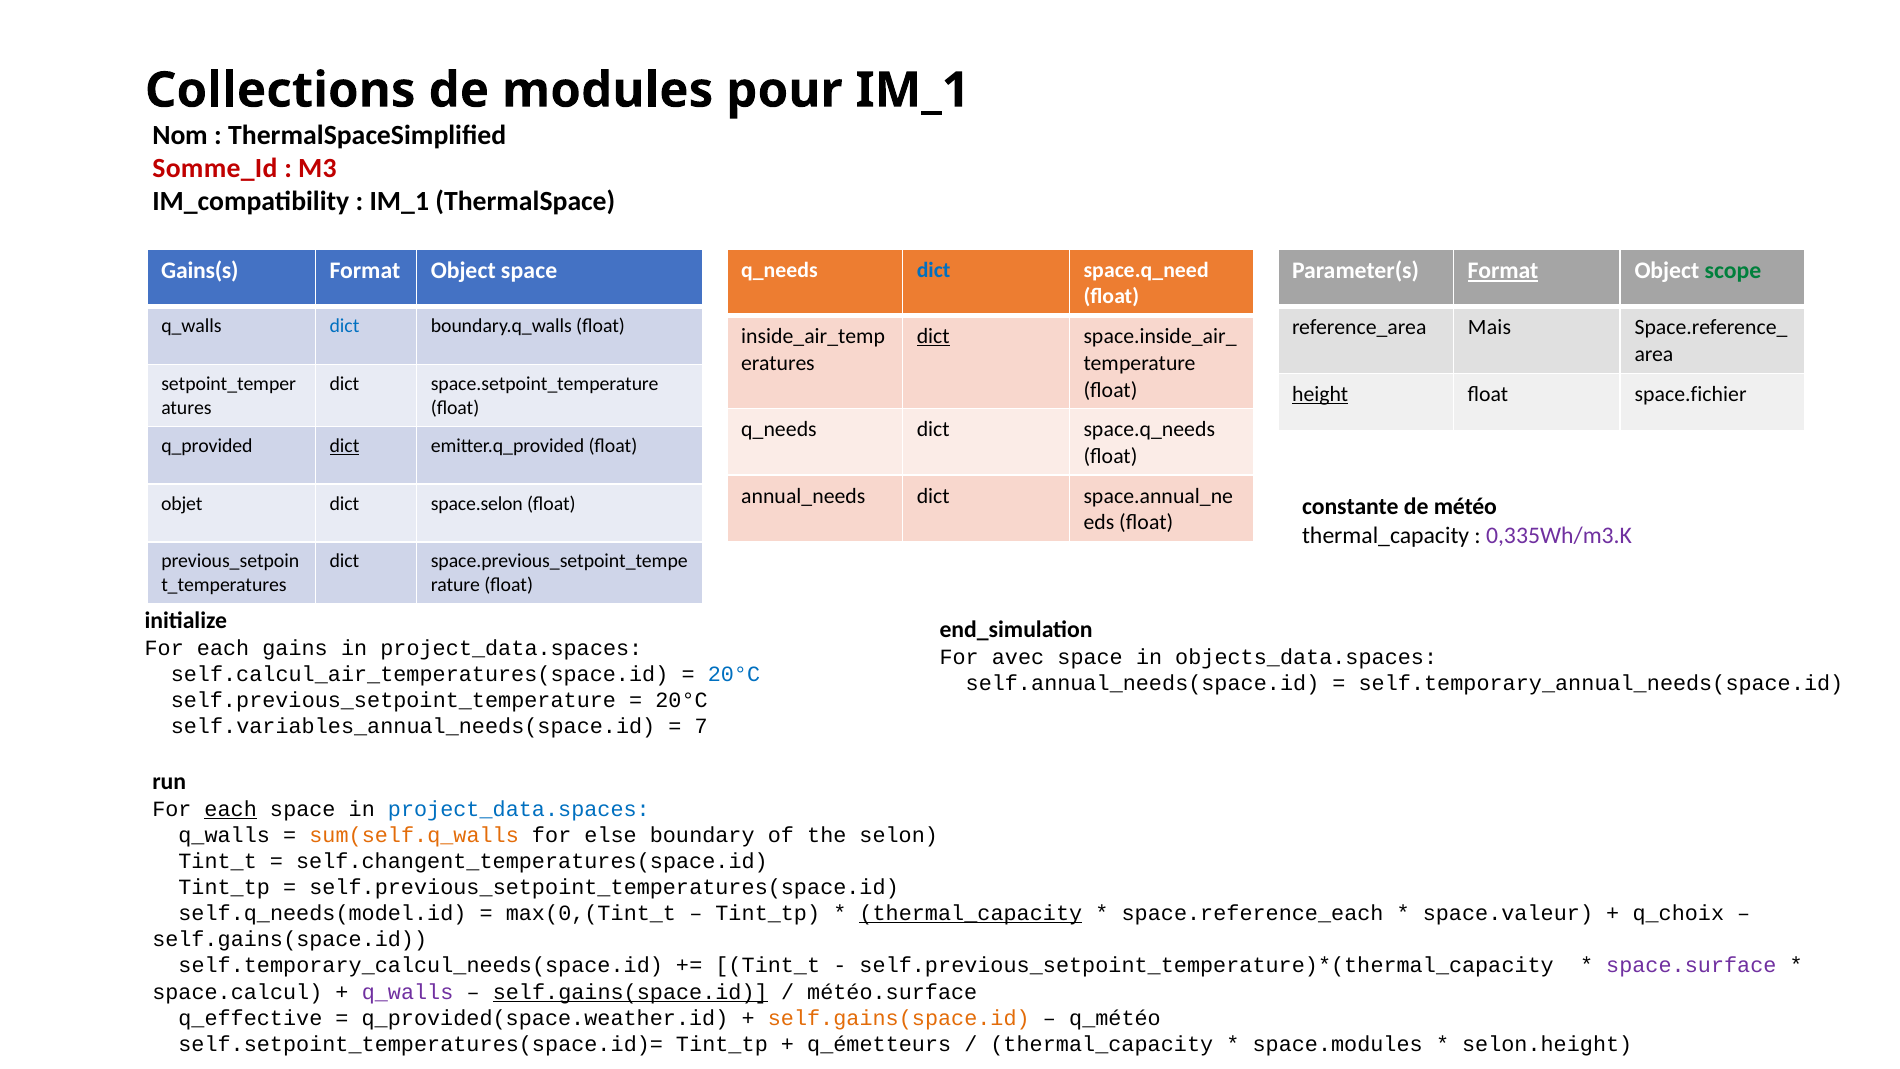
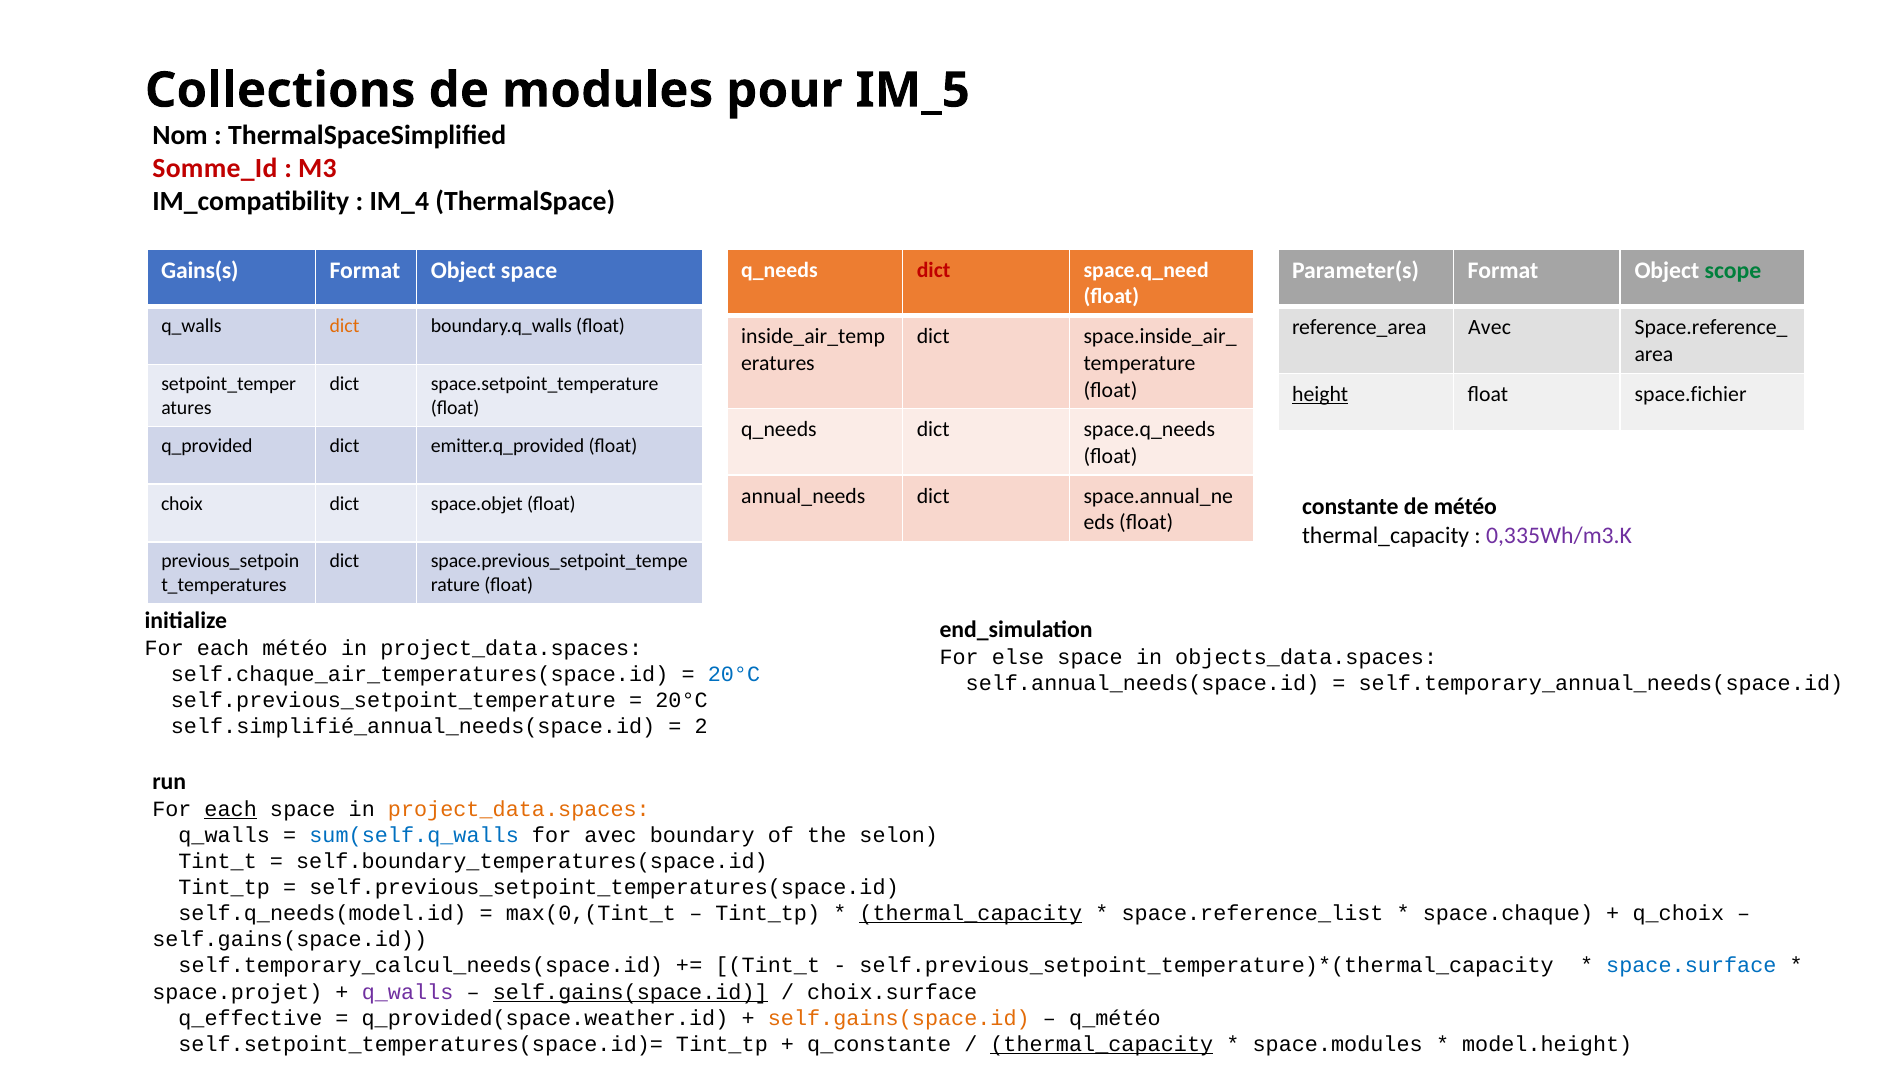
pour IM_1: IM_1 -> IM_5
IM_1 at (399, 202): IM_1 -> IM_4
dict at (934, 270) colour: blue -> red
Format at (1503, 271) underline: present -> none
dict at (345, 326) colour: blue -> orange
Mais at (1490, 328): Mais -> Avec
dict at (933, 336) underline: present -> none
dict at (345, 446) underline: present -> none
objet: objet -> choix
space.selon: space.selon -> space.objet
each gains: gains -> météo
avec: avec -> else
self.calcul_air_temperatures(space.id: self.calcul_air_temperatures(space.id -> self.chaque_air_temperatures(space.id
self.variables_annual_needs(space.id: self.variables_annual_needs(space.id -> self.simplifié_annual_needs(space.id
7: 7 -> 2
project_data.spaces at (519, 809) colour: blue -> orange
sum(self.q_walls colour: orange -> blue
for else: else -> avec
self.changent_temperatures(space.id: self.changent_temperatures(space.id -> self.boundary_temperatures(space.id
space.reference_each: space.reference_each -> space.reference_list
space.valeur: space.valeur -> space.chaque
space.surface colour: purple -> blue
space.calcul: space.calcul -> space.projet
météo.surface: météo.surface -> choix.surface
q_émetteurs: q_émetteurs -> q_constante
thermal_capacity at (1102, 1044) underline: none -> present
selon.height: selon.height -> model.height
